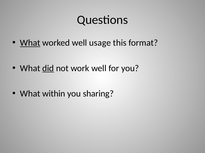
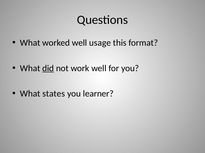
What at (30, 43) underline: present -> none
within: within -> states
sharing: sharing -> learner
